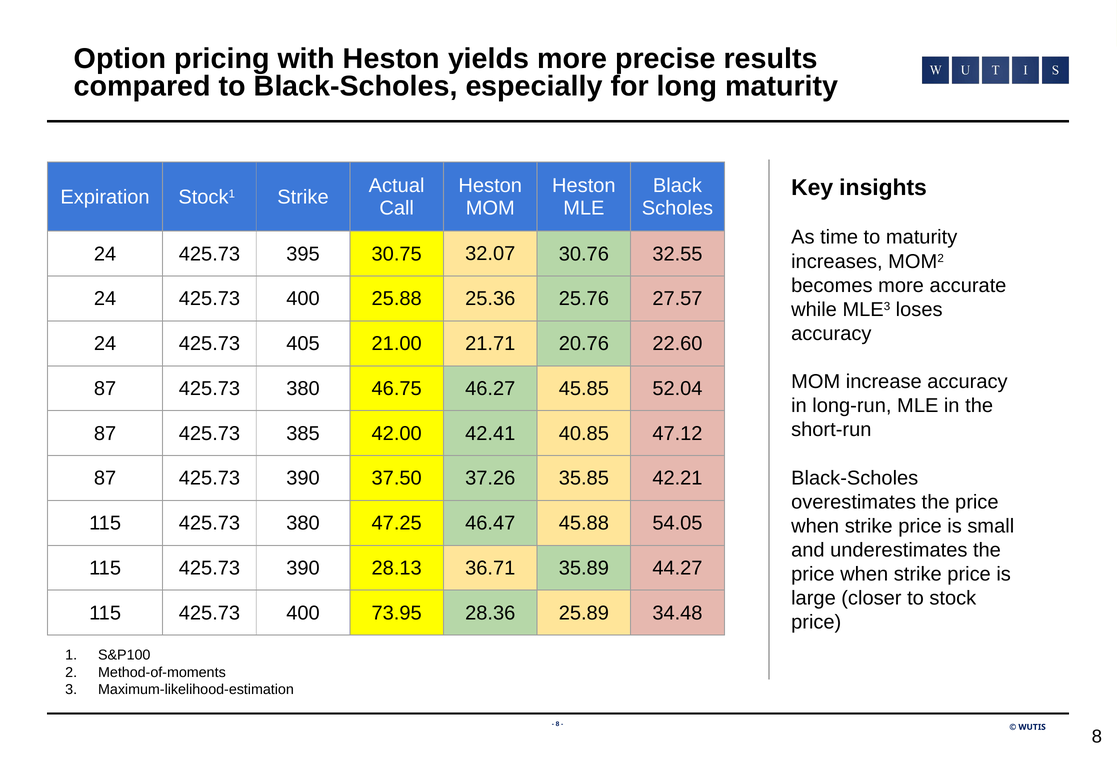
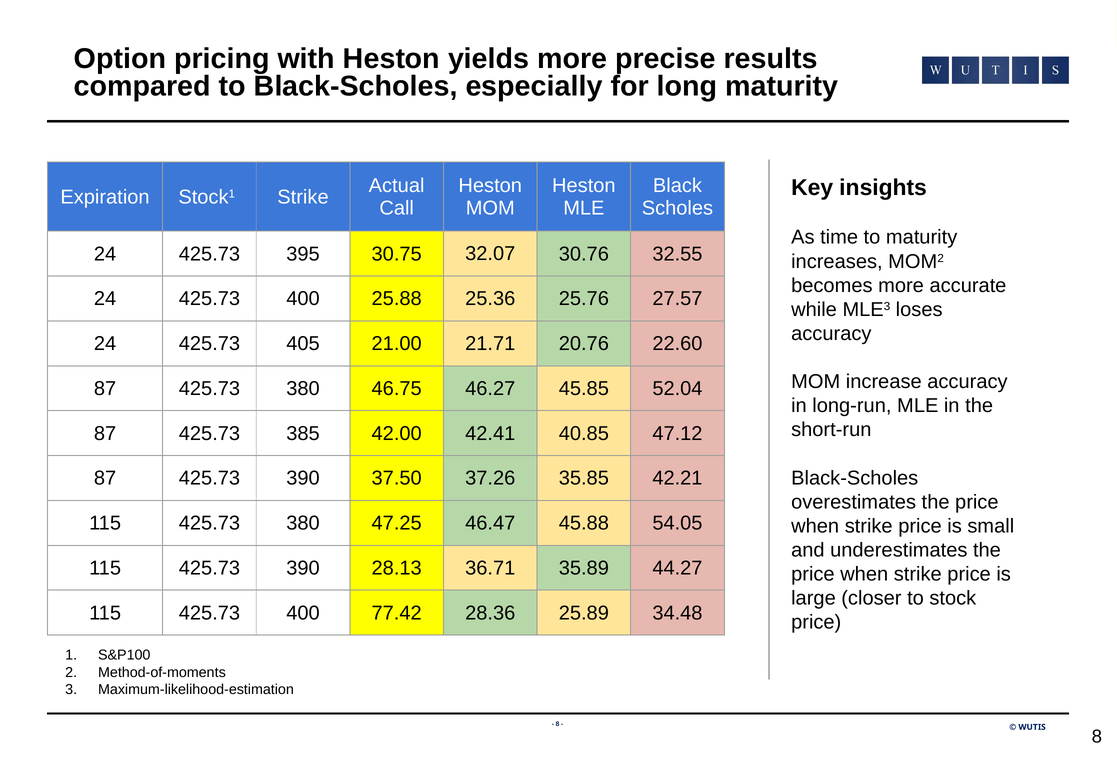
73.95: 73.95 -> 77.42
